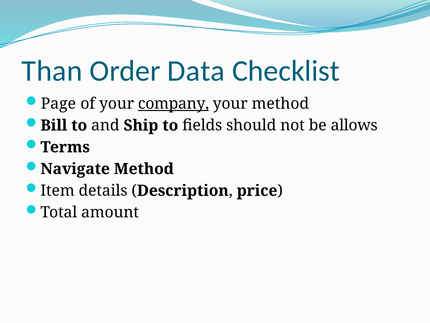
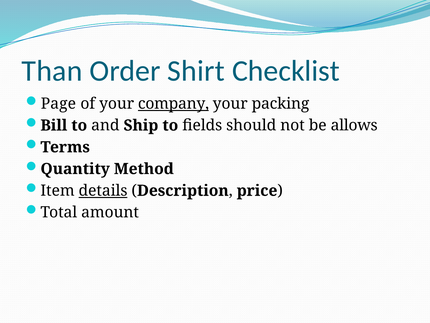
Data: Data -> Shirt
your method: method -> packing
Navigate: Navigate -> Quantity
details underline: none -> present
